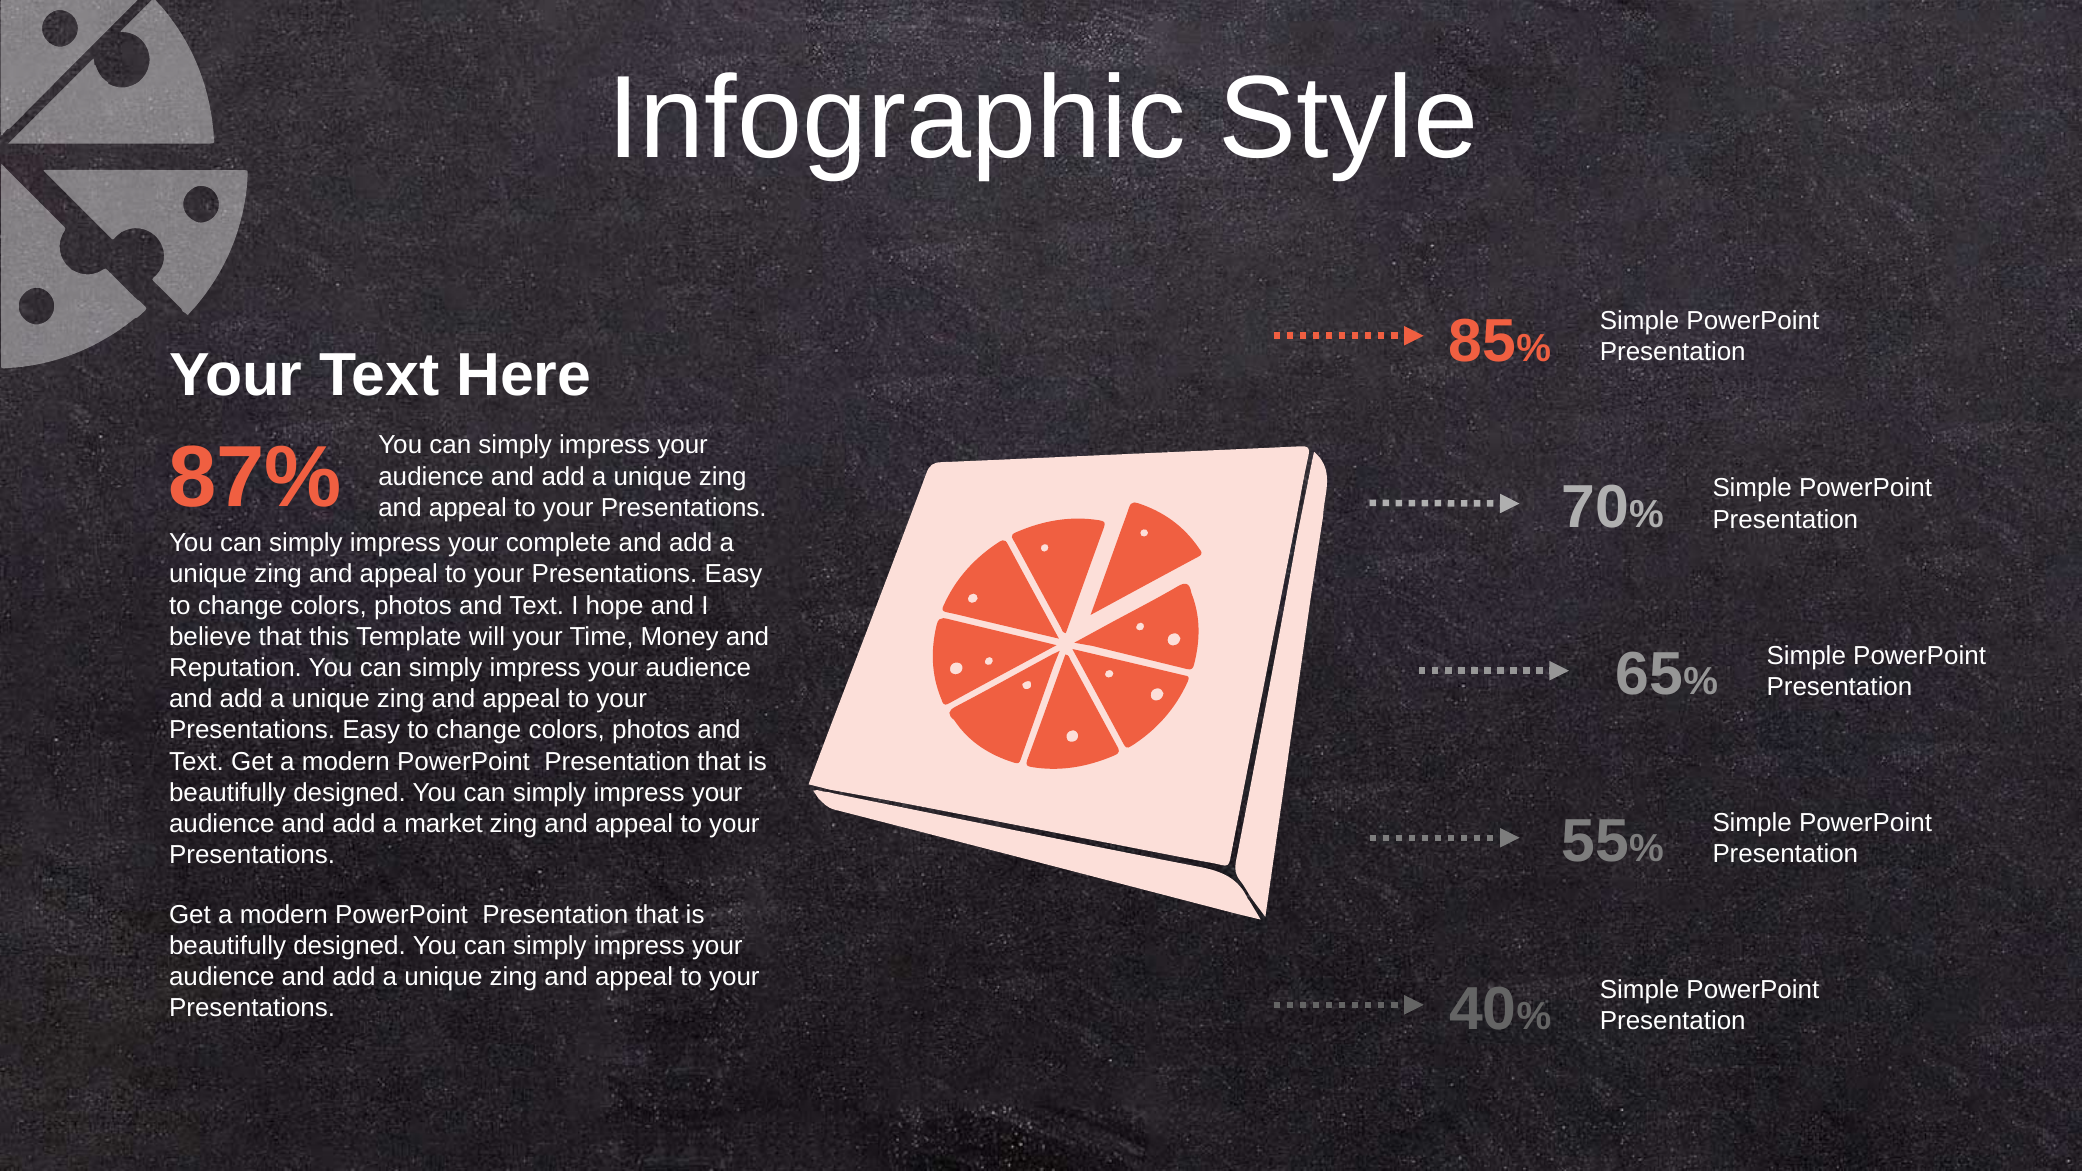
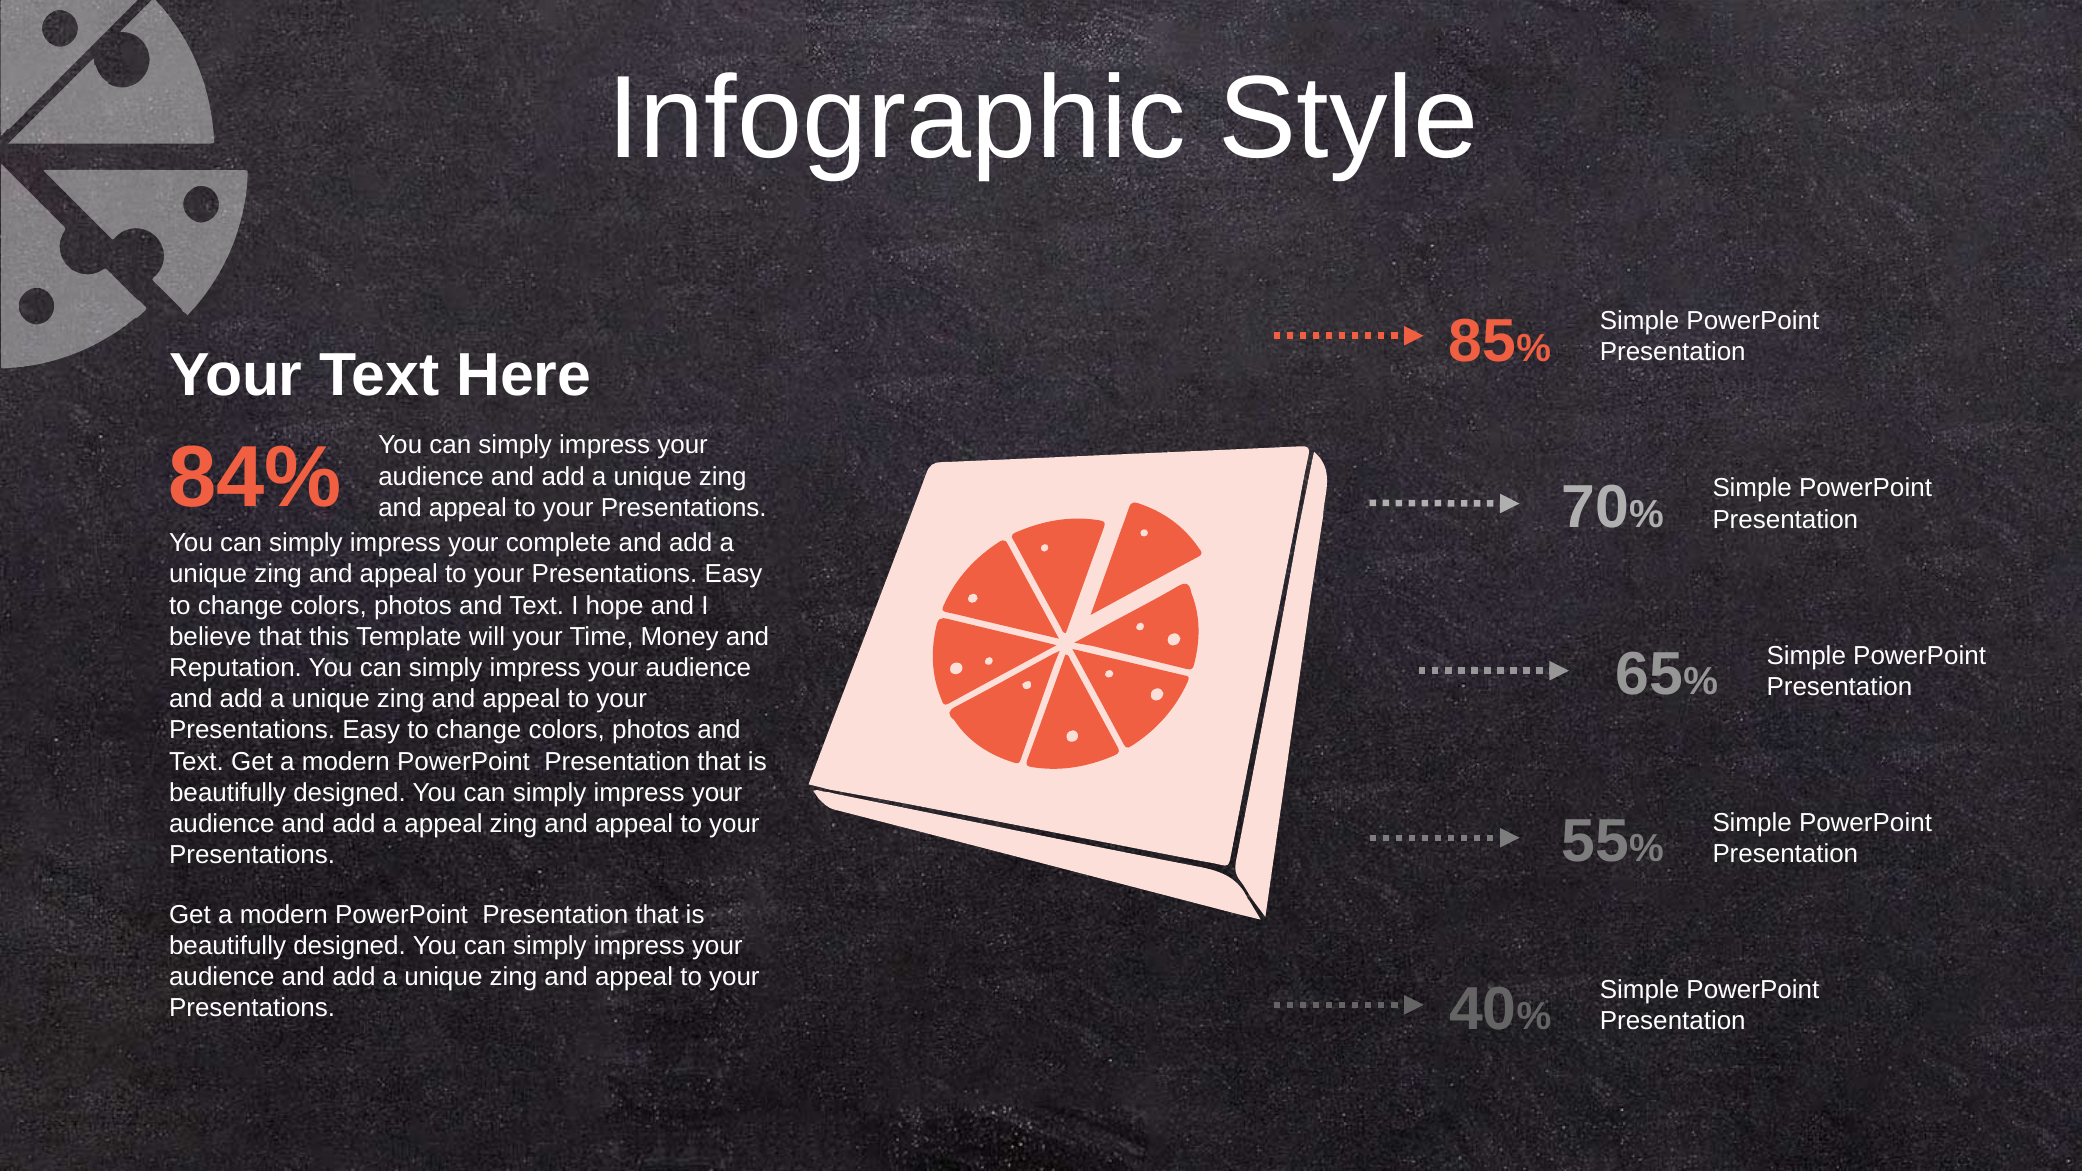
87%: 87% -> 84%
a market: market -> appeal
